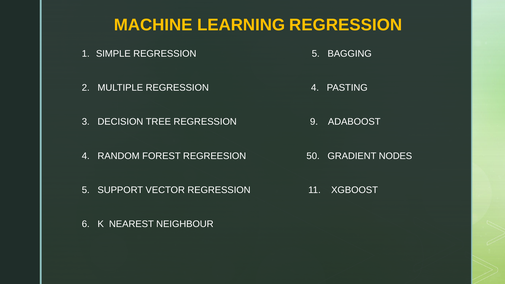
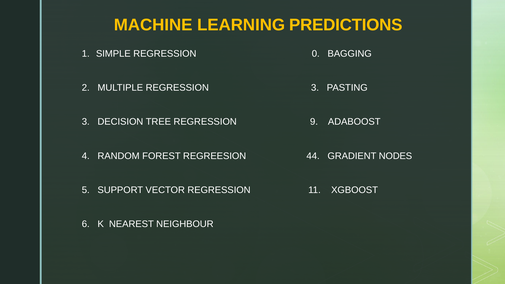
LEARNING REGRESSION: REGRESSION -> PREDICTIONS
REGRESSION 5: 5 -> 0
REGRESSION 4: 4 -> 3
50: 50 -> 44
